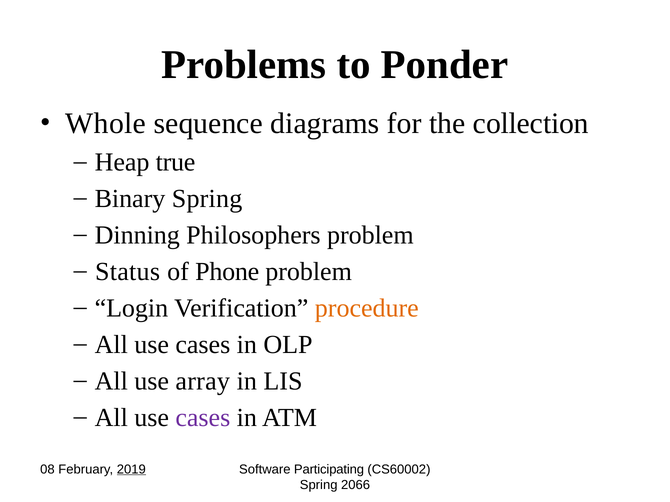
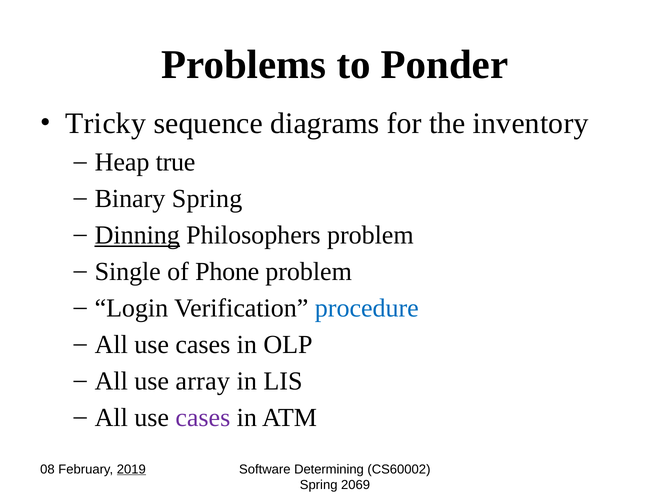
Whole: Whole -> Tricky
collection: collection -> inventory
Dinning underline: none -> present
Status: Status -> Single
procedure colour: orange -> blue
Participating: Participating -> Determining
2066: 2066 -> 2069
